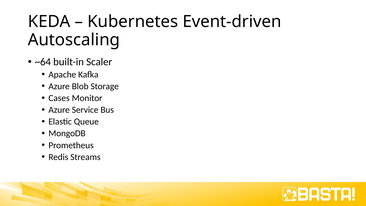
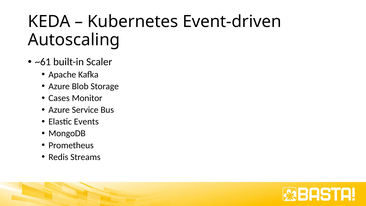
~64: ~64 -> ~61
Queue: Queue -> Events
